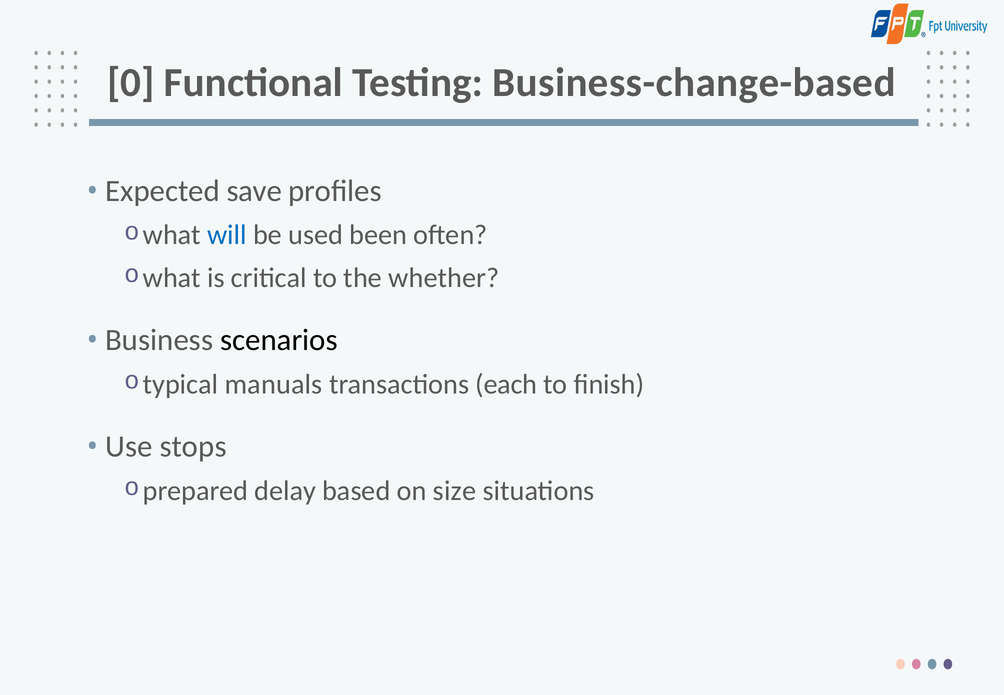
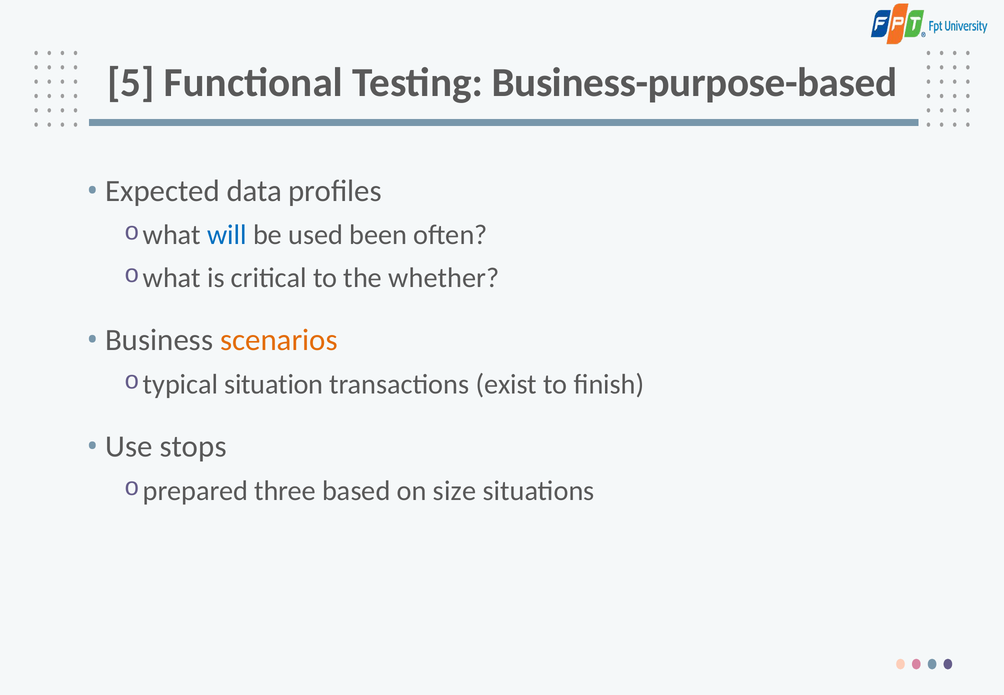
0: 0 -> 5
Business-change-based: Business-change-based -> Business-purpose-based
save: save -> data
scenarios colour: black -> orange
manuals: manuals -> situation
each: each -> exist
delay: delay -> three
